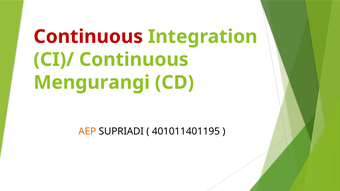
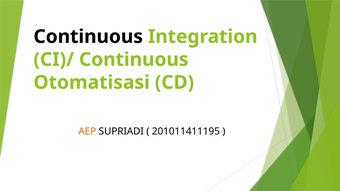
Continuous at (88, 37) colour: red -> black
Mengurangi: Mengurangi -> Otomatisasi
401011401195: 401011401195 -> 201011411195
